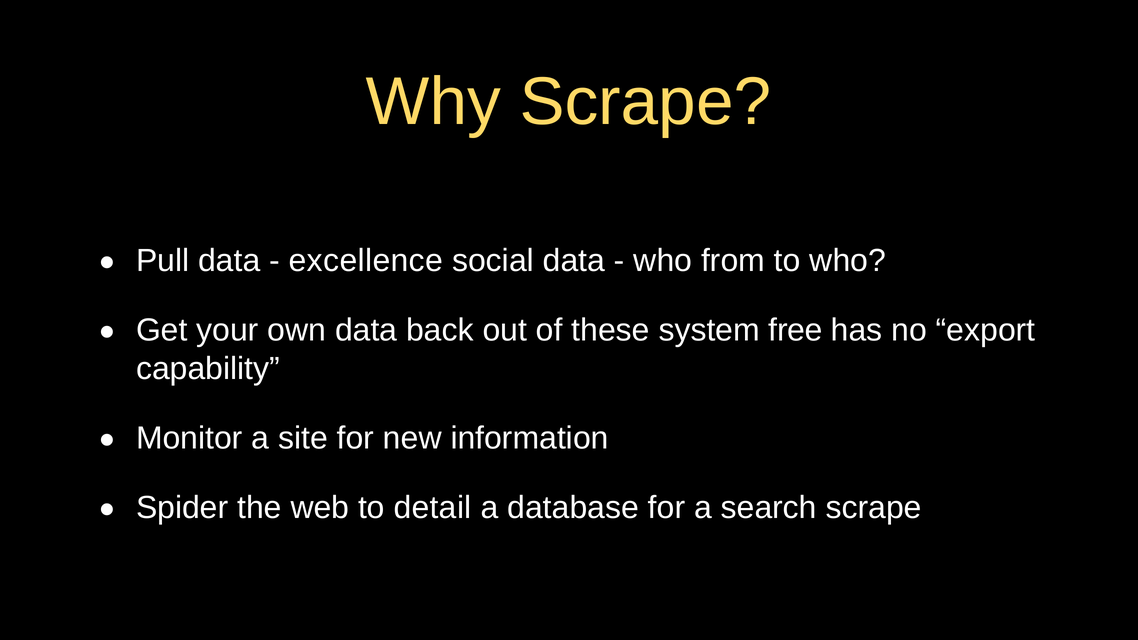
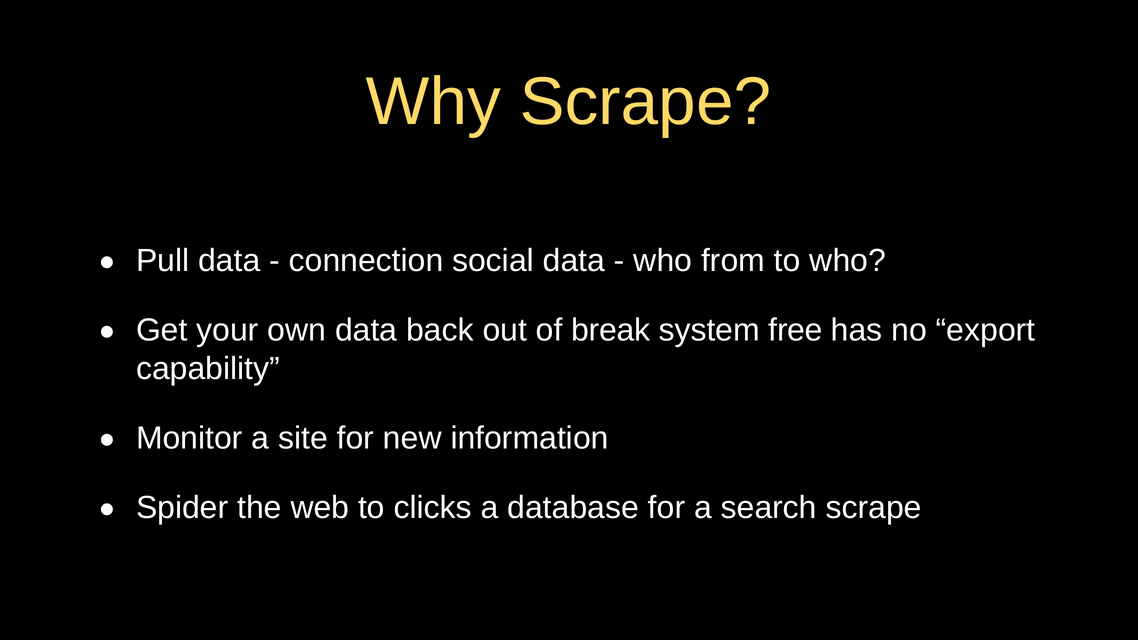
excellence: excellence -> connection
these: these -> break
detail: detail -> clicks
